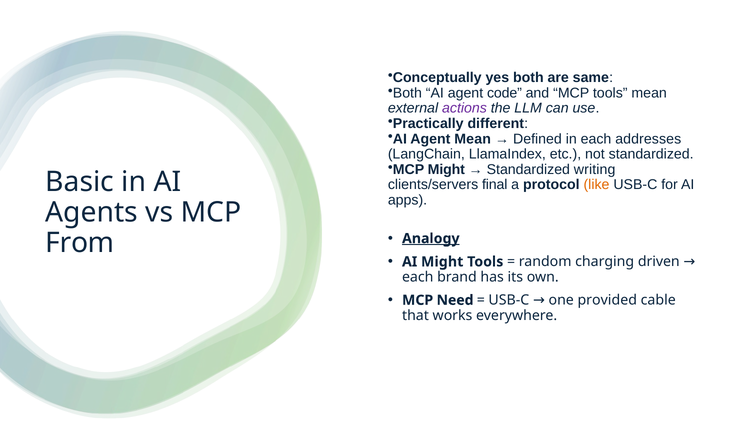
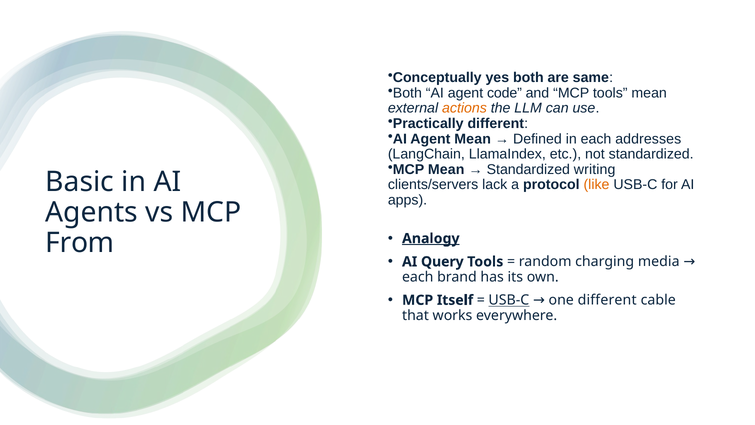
actions colour: purple -> orange
MCP Might: Might -> Mean
final: final -> lack
AI Might: Might -> Query
driven: driven -> media
Need: Need -> Itself
USB-C at (509, 300) underline: none -> present
one provided: provided -> different
